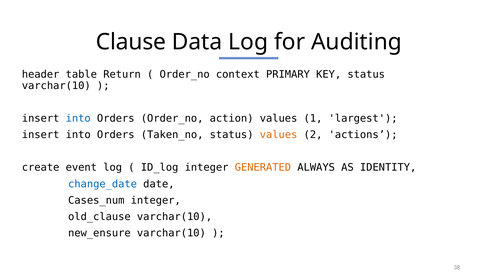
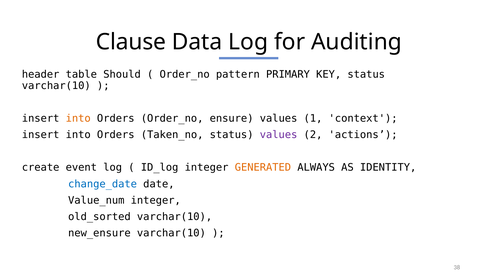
Return: Return -> Should
context: context -> pattern
into at (78, 118) colour: blue -> orange
action: action -> ensure
largest: largest -> context
values at (279, 135) colour: orange -> purple
Cases_num: Cases_num -> Value_num
old_clause: old_clause -> old_sorted
